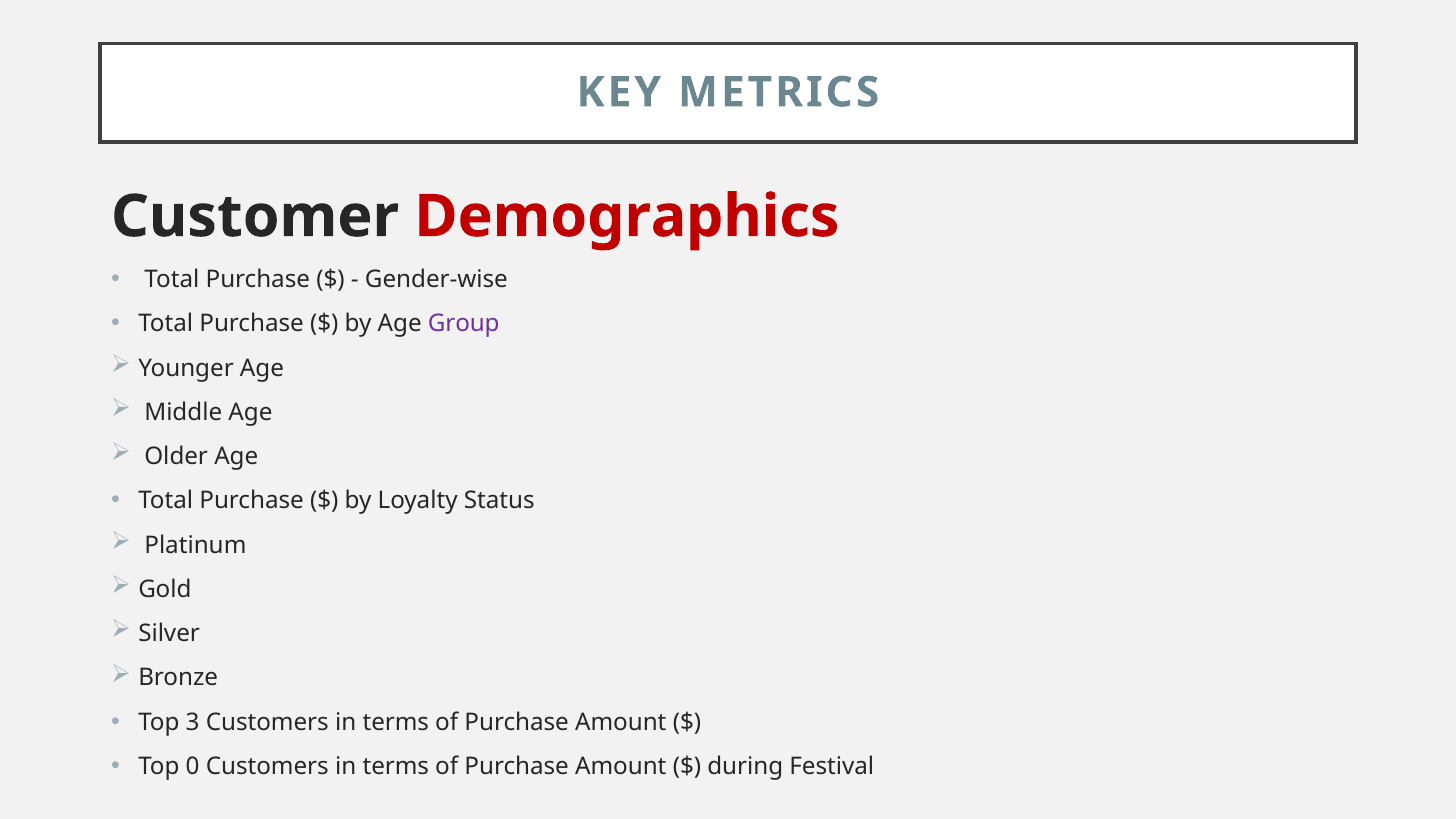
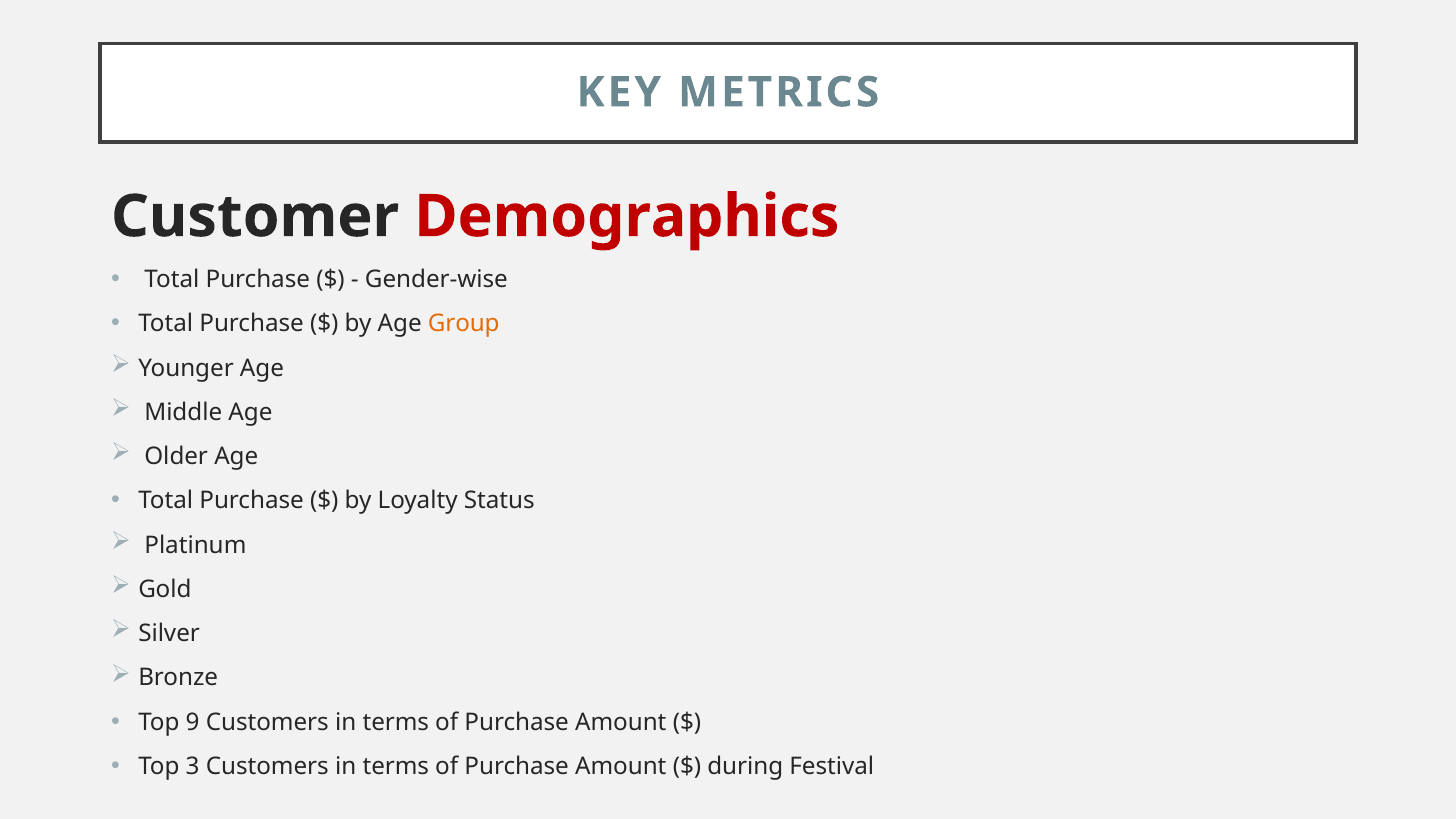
Group colour: purple -> orange
3: 3 -> 9
0: 0 -> 3
